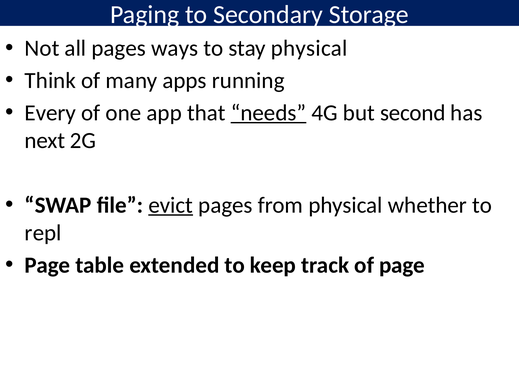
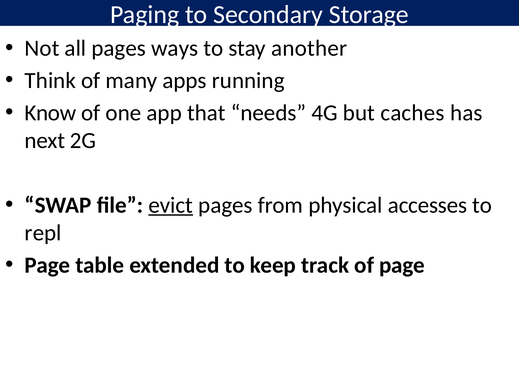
stay physical: physical -> another
Every: Every -> Know
needs underline: present -> none
second: second -> caches
whether: whether -> accesses
